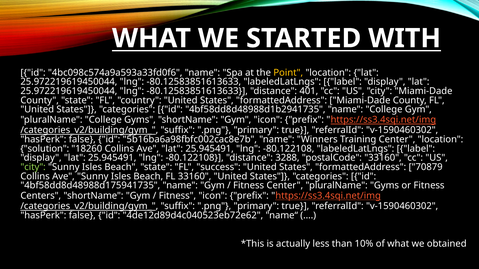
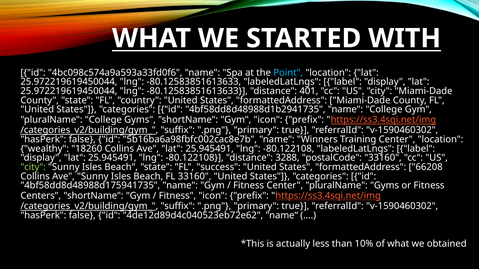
Point colour: yellow -> light blue
solution: solution -> wealthy
70879: 70879 -> 66208
